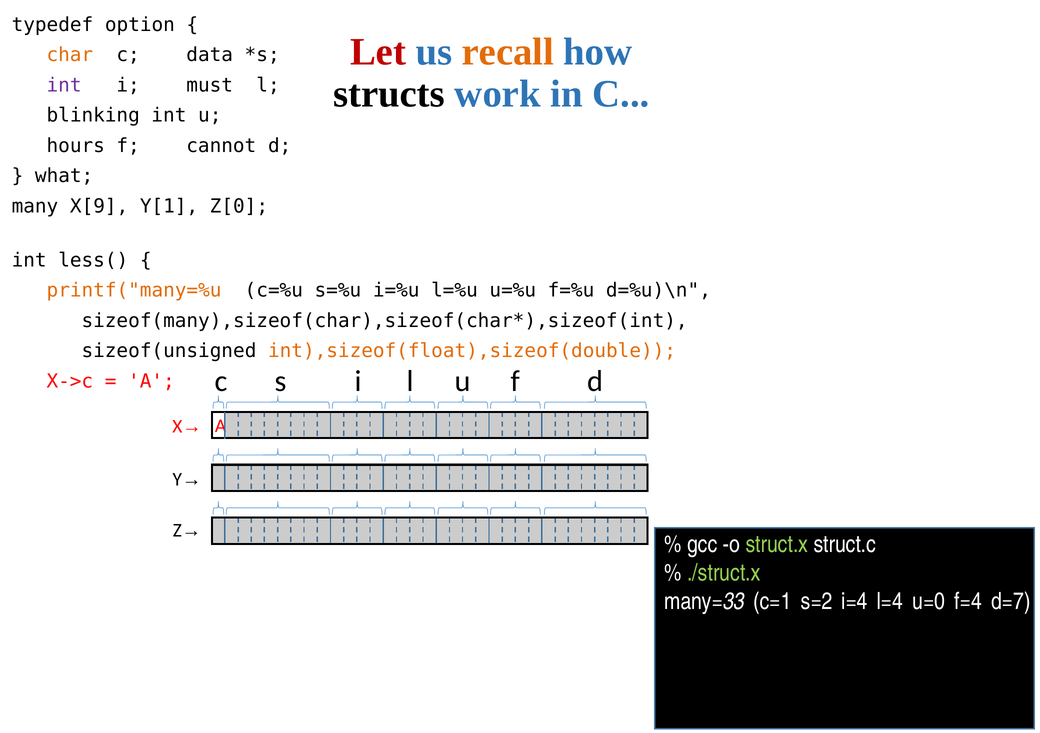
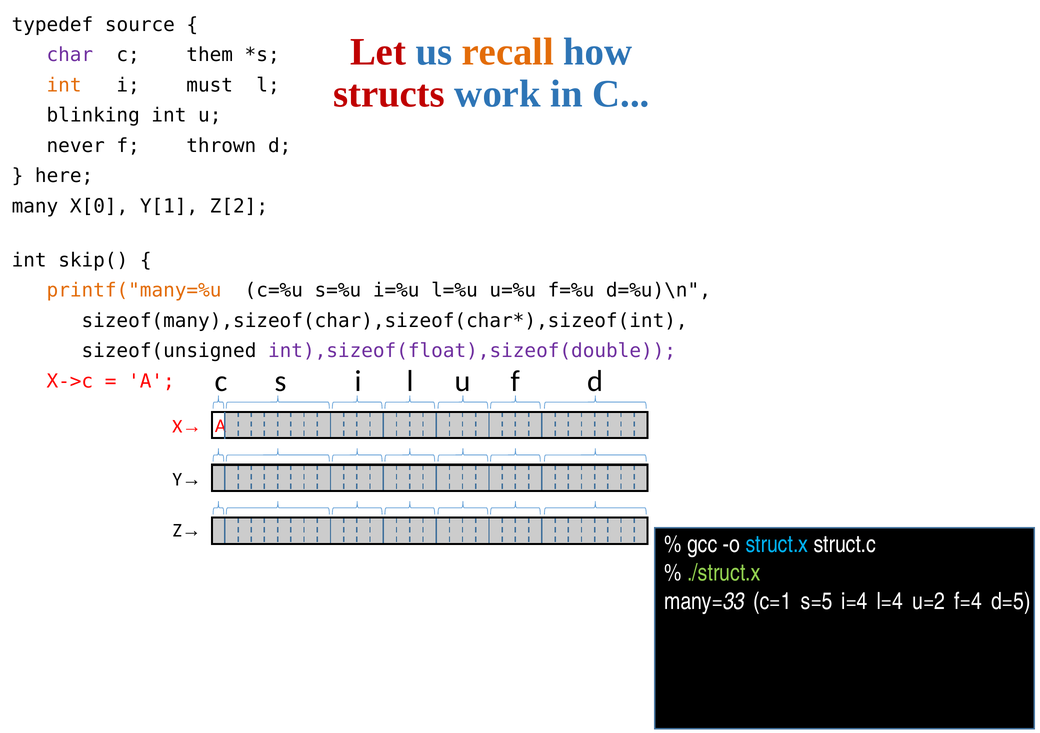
option: option -> source
char colour: orange -> purple
data: data -> them
structs colour: black -> red
int at (64, 85) colour: purple -> orange
hours: hours -> never
cannot: cannot -> thrown
what: what -> here
X[9: X[9 -> X[0
Z[0: Z[0 -> Z[2
less(: less( -> skip(
int),sizeof(float),sizeof(double colour: orange -> purple
struct.x colour: light green -> light blue
s=2: s=2 -> s=5
u=0: u=0 -> u=2
d=7: d=7 -> d=5
